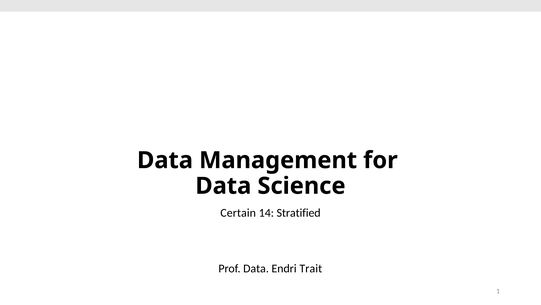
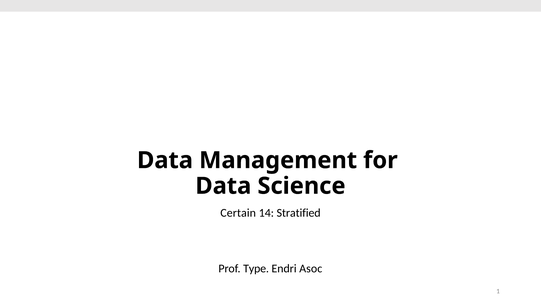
Prof Data: Data -> Type
Trait: Trait -> Asoc
